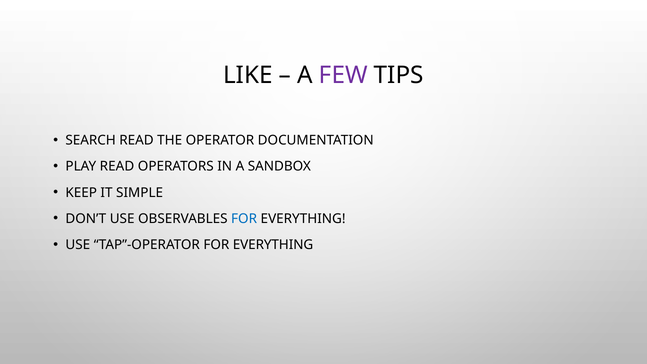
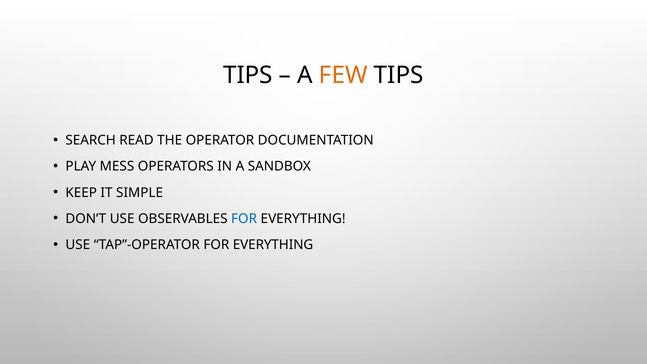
LIKE at (248, 75): LIKE -> TIPS
FEW colour: purple -> orange
PLAY READ: READ -> MESS
